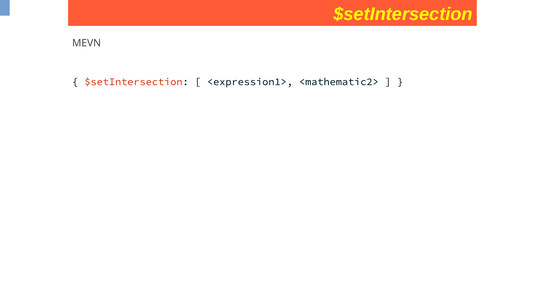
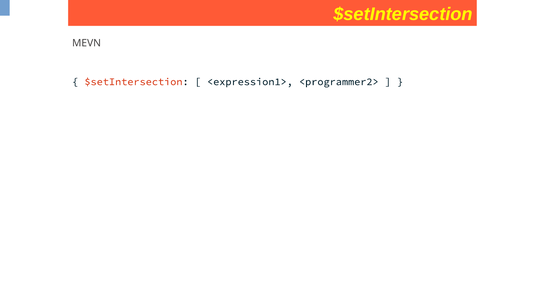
<mathematic2>: <mathematic2> -> <programmer2>
